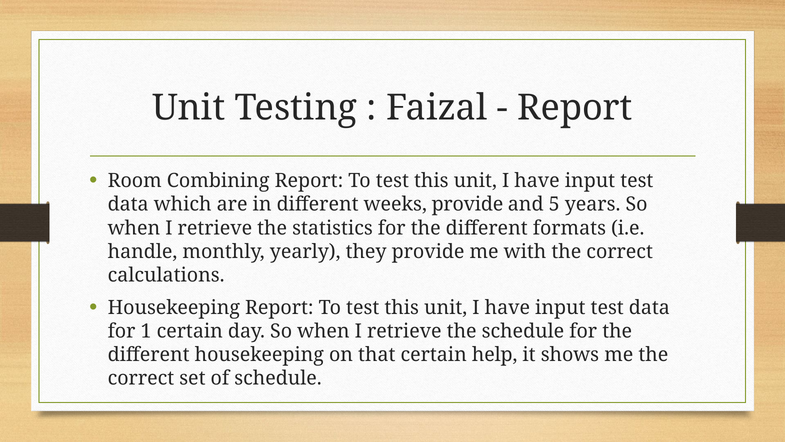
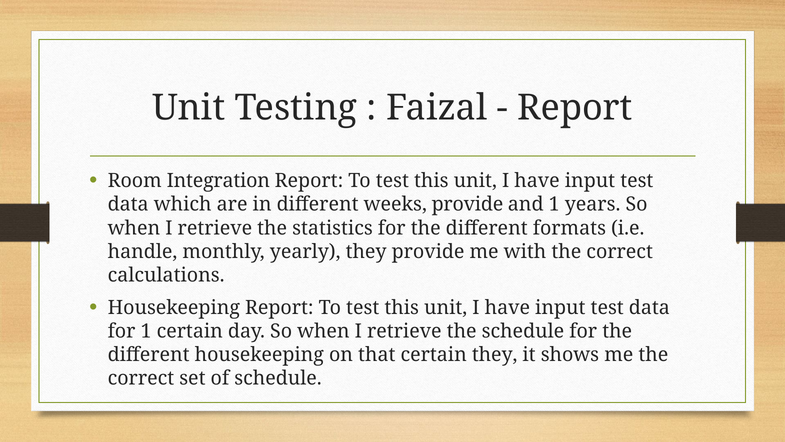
Combining: Combining -> Integration
and 5: 5 -> 1
certain help: help -> they
